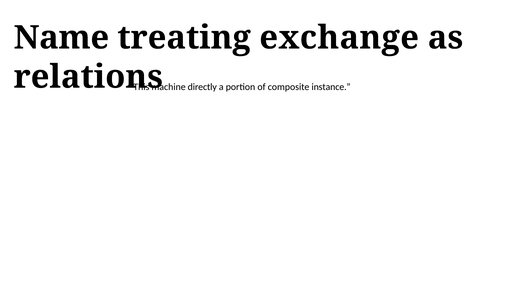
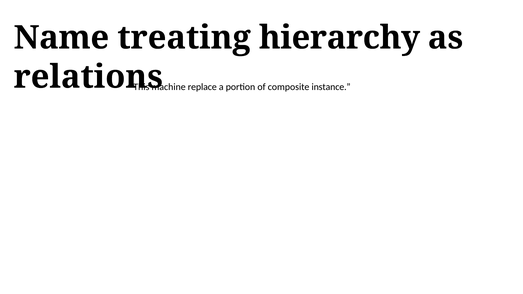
exchange: exchange -> hierarchy
directly: directly -> replace
